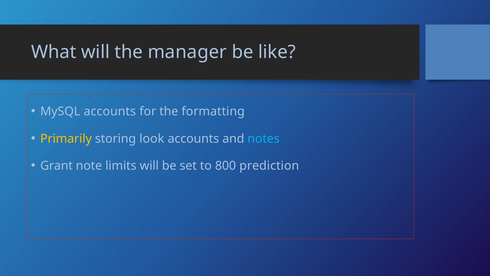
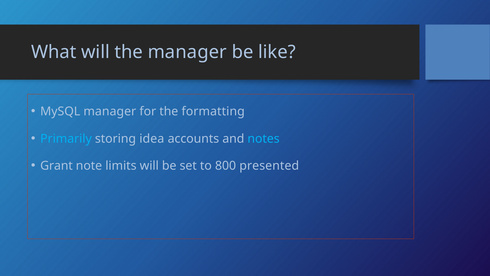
MySQL accounts: accounts -> manager
Primarily colour: yellow -> light blue
look: look -> idea
prediction: prediction -> presented
